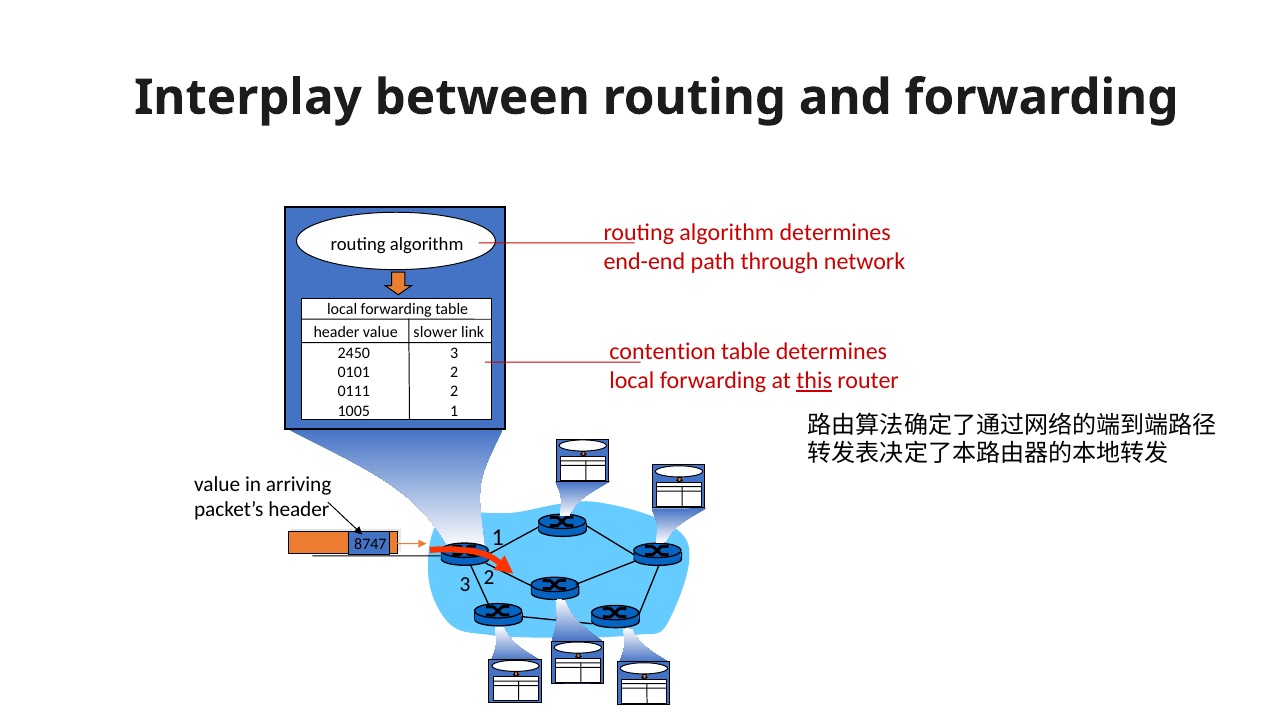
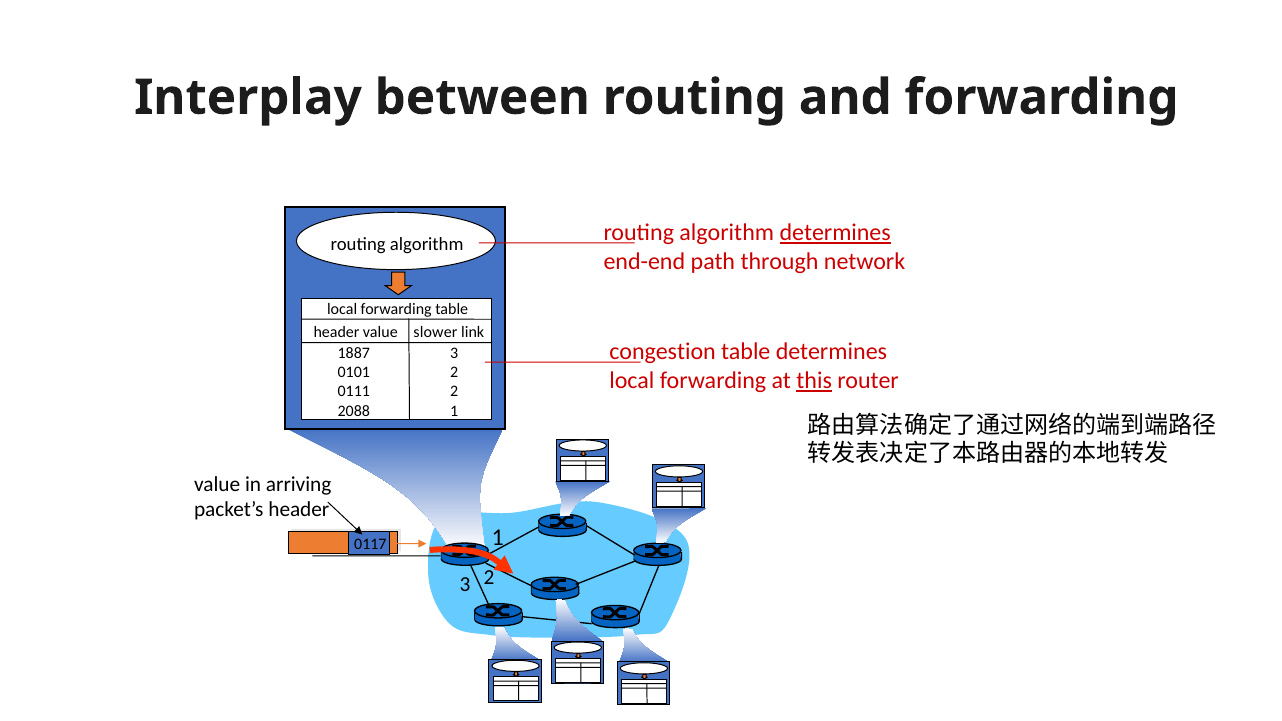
determines at (835, 233) underline: none -> present
contention: contention -> congestion
2450: 2450 -> 1887
1005: 1005 -> 2088
8747: 8747 -> 0117
